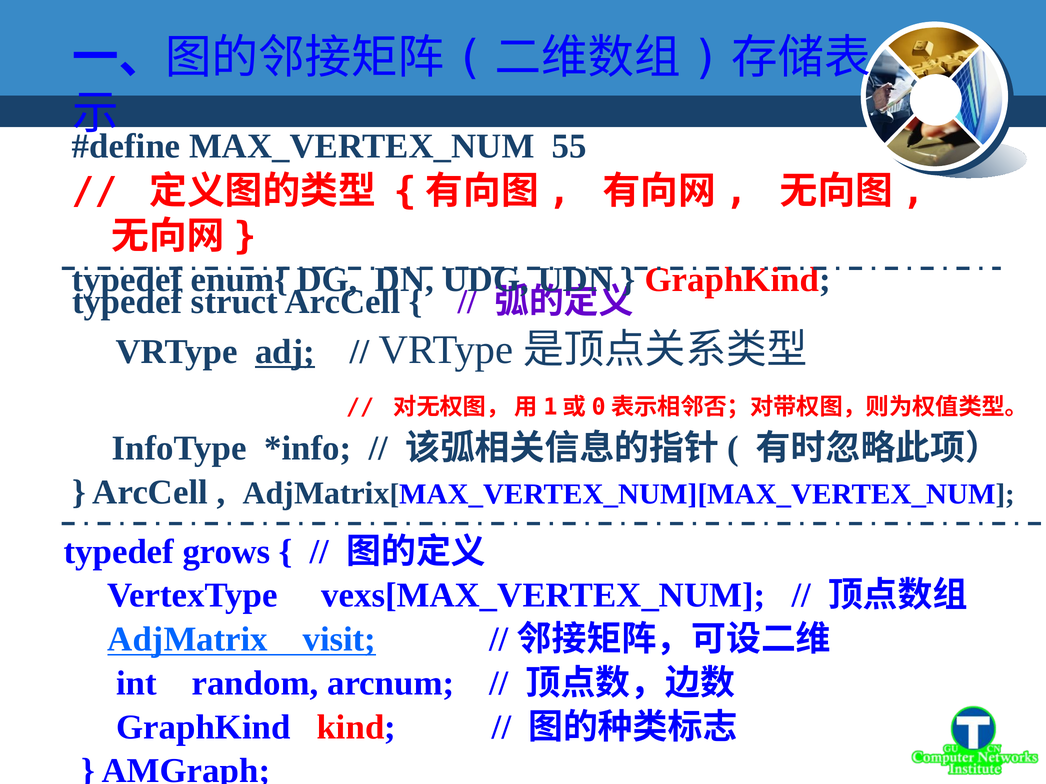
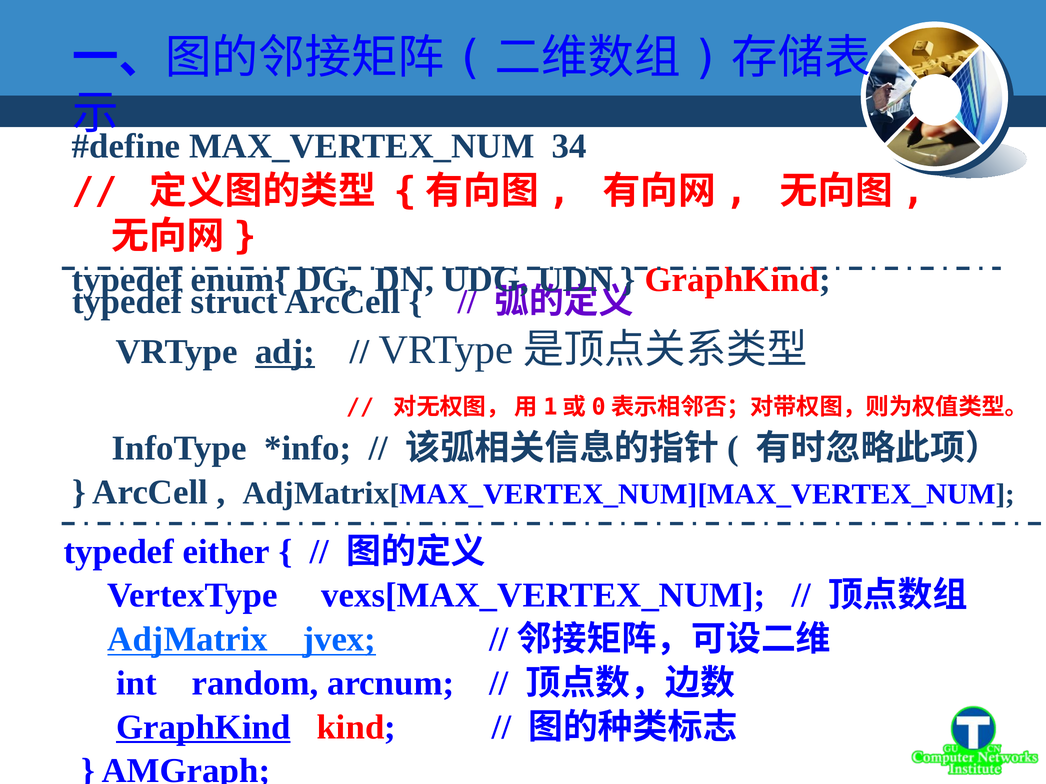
55: 55 -> 34
grows: grows -> either
visit: visit -> jvex
GraphKind at (203, 728) underline: none -> present
